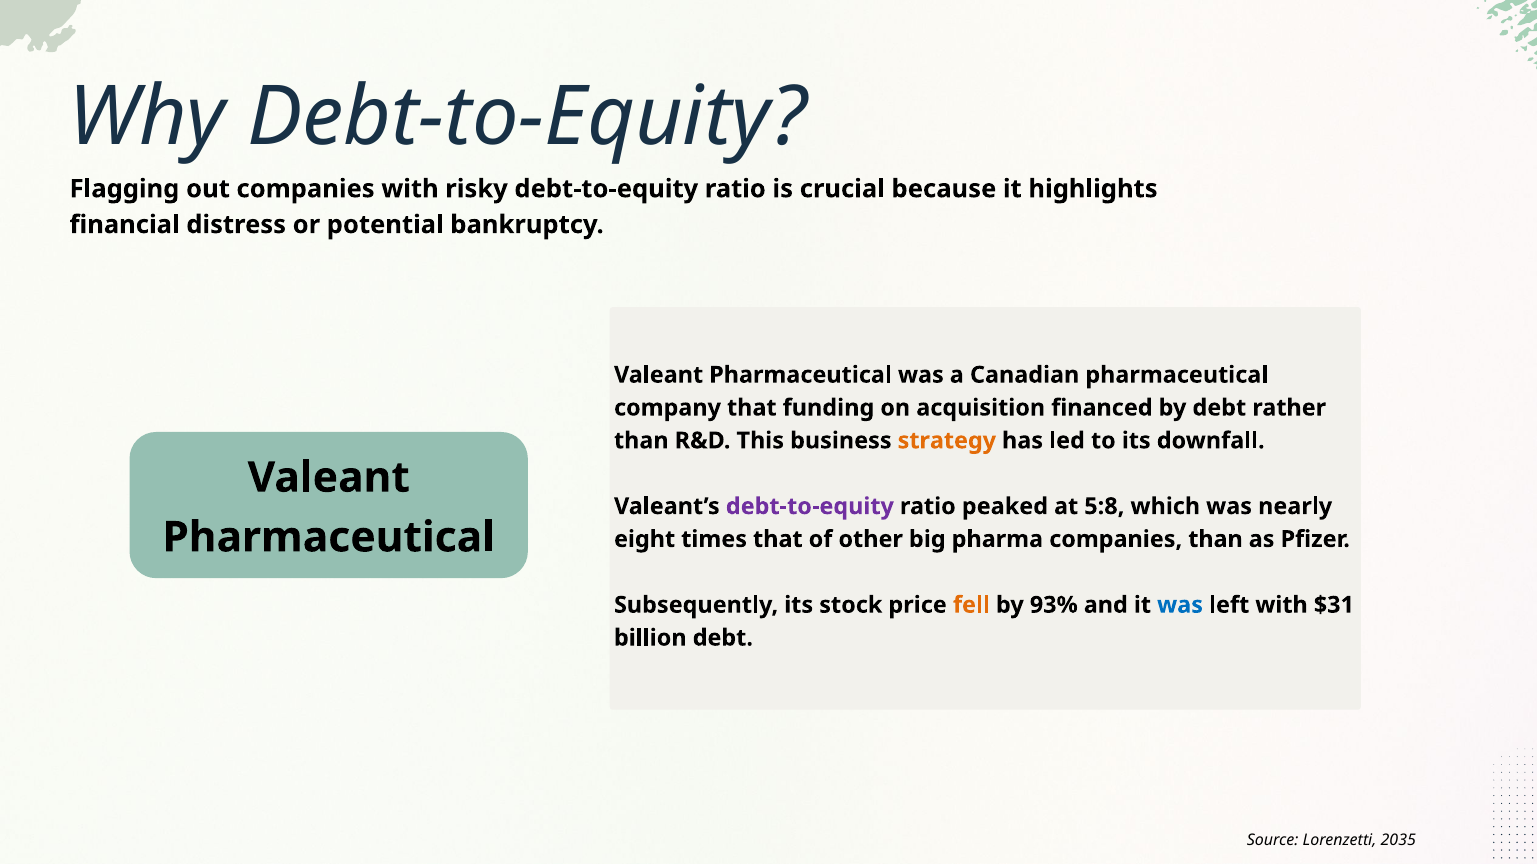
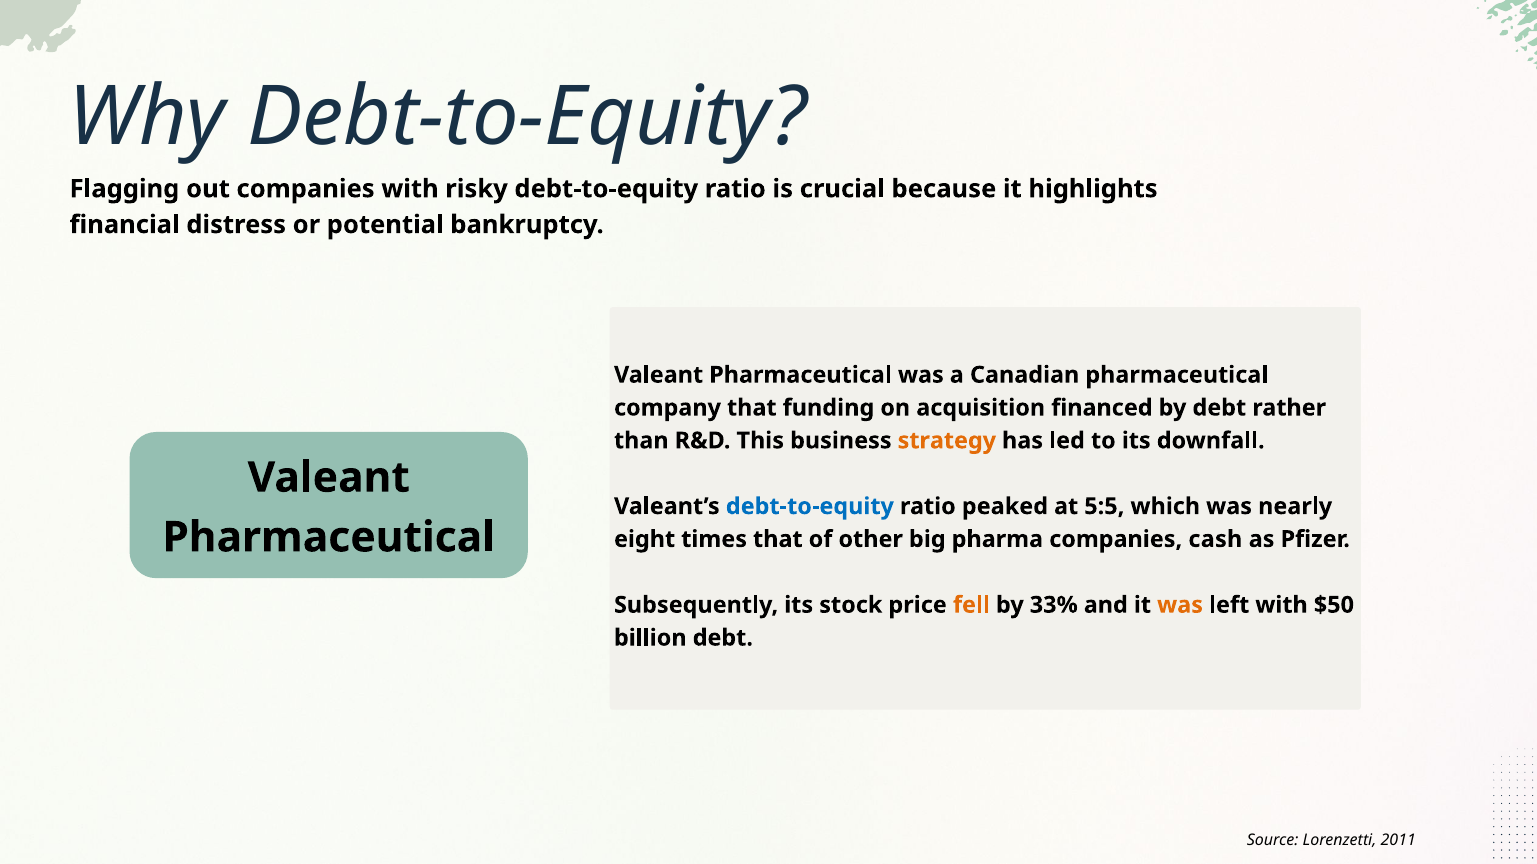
debt-to-equity at (810, 507) colour: purple -> blue
5:8: 5:8 -> 5:5
companies than: than -> cash
93%: 93% -> 33%
was at (1180, 605) colour: blue -> orange
$31: $31 -> $50
2035: 2035 -> 2011
